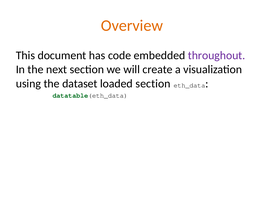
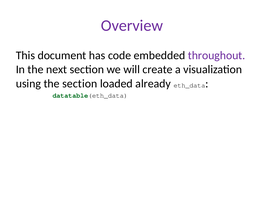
Overview colour: orange -> purple
the dataset: dataset -> section
loaded section: section -> already
